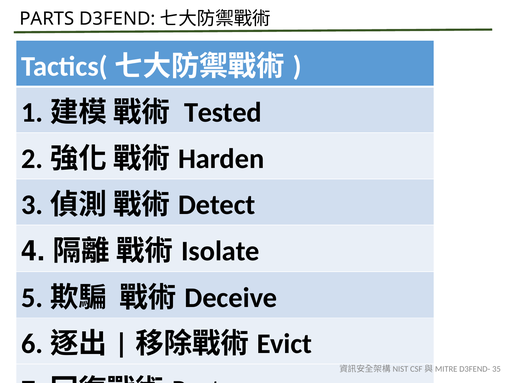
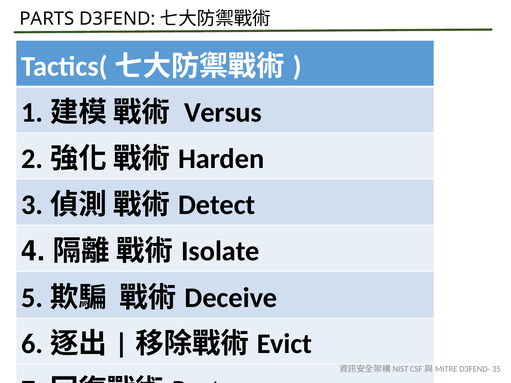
Tested: Tested -> Versus
